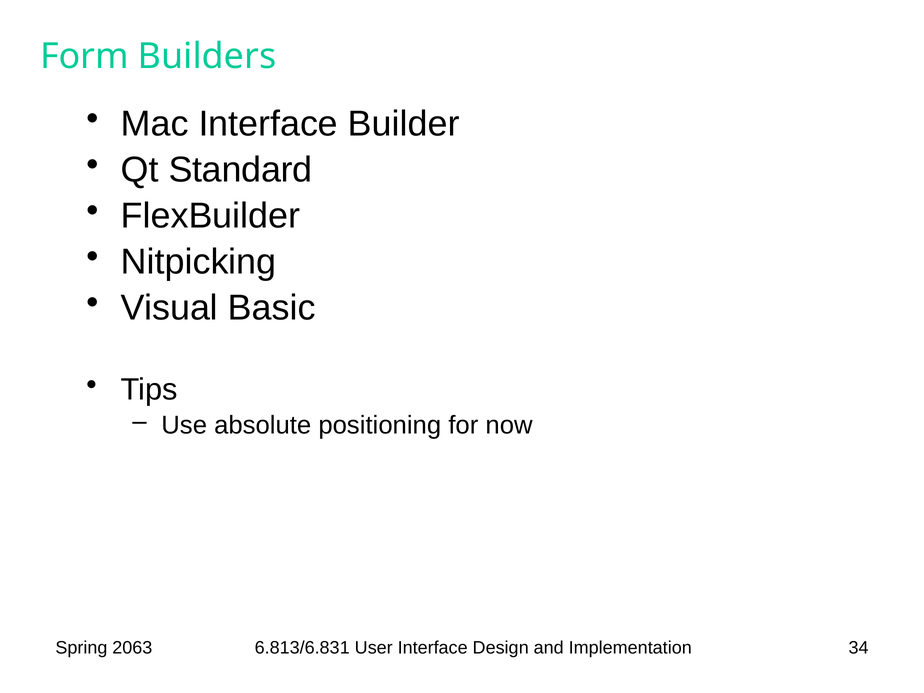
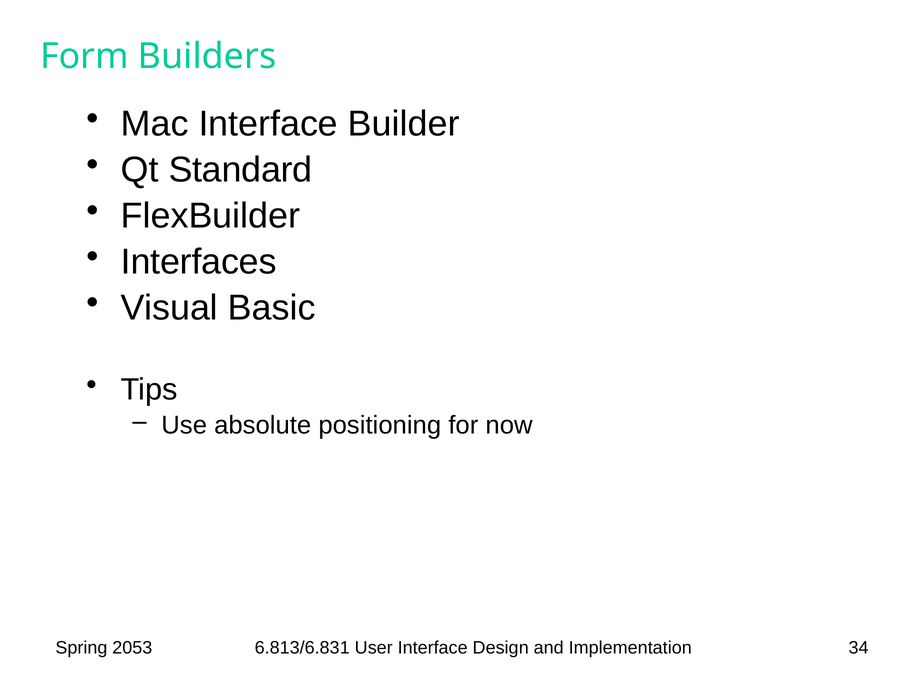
Nitpicking: Nitpicking -> Interfaces
2063: 2063 -> 2053
